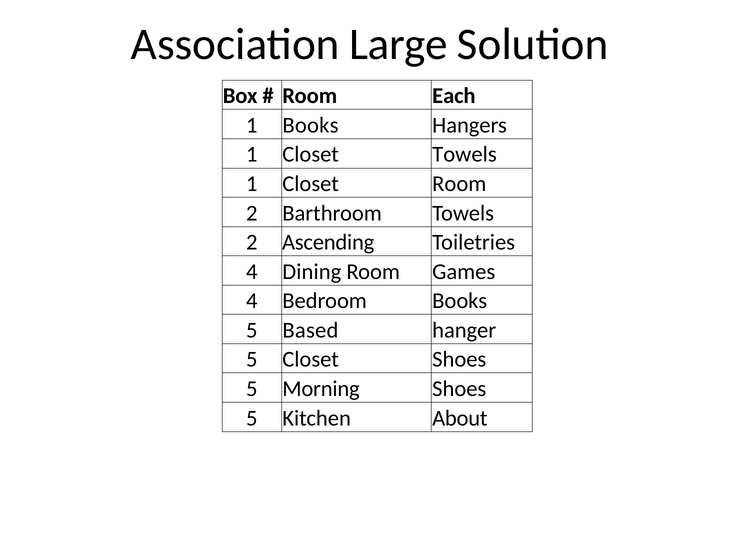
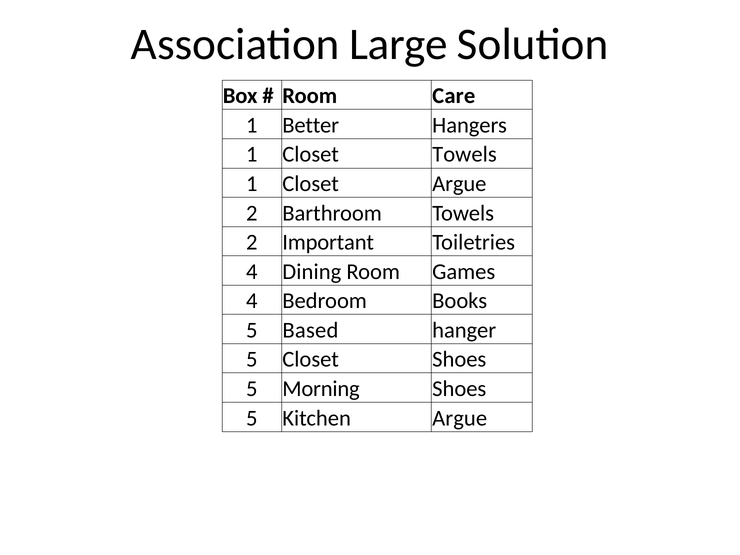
Each: Each -> Care
1 Books: Books -> Better
Closet Room: Room -> Argue
Ascending: Ascending -> Important
Kitchen About: About -> Argue
